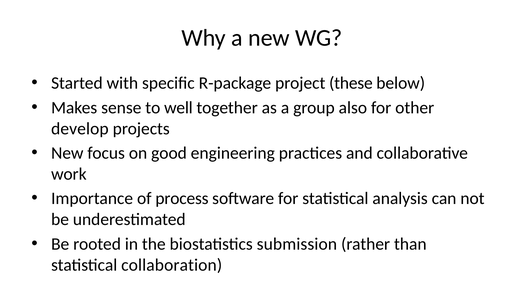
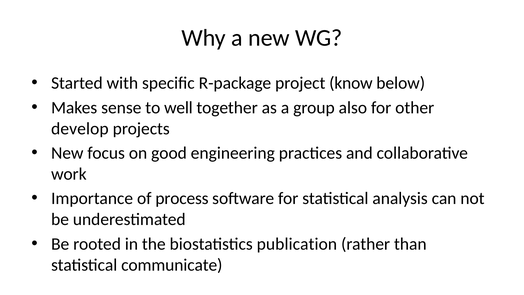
these: these -> know
submission: submission -> publication
collaboration: collaboration -> communicate
